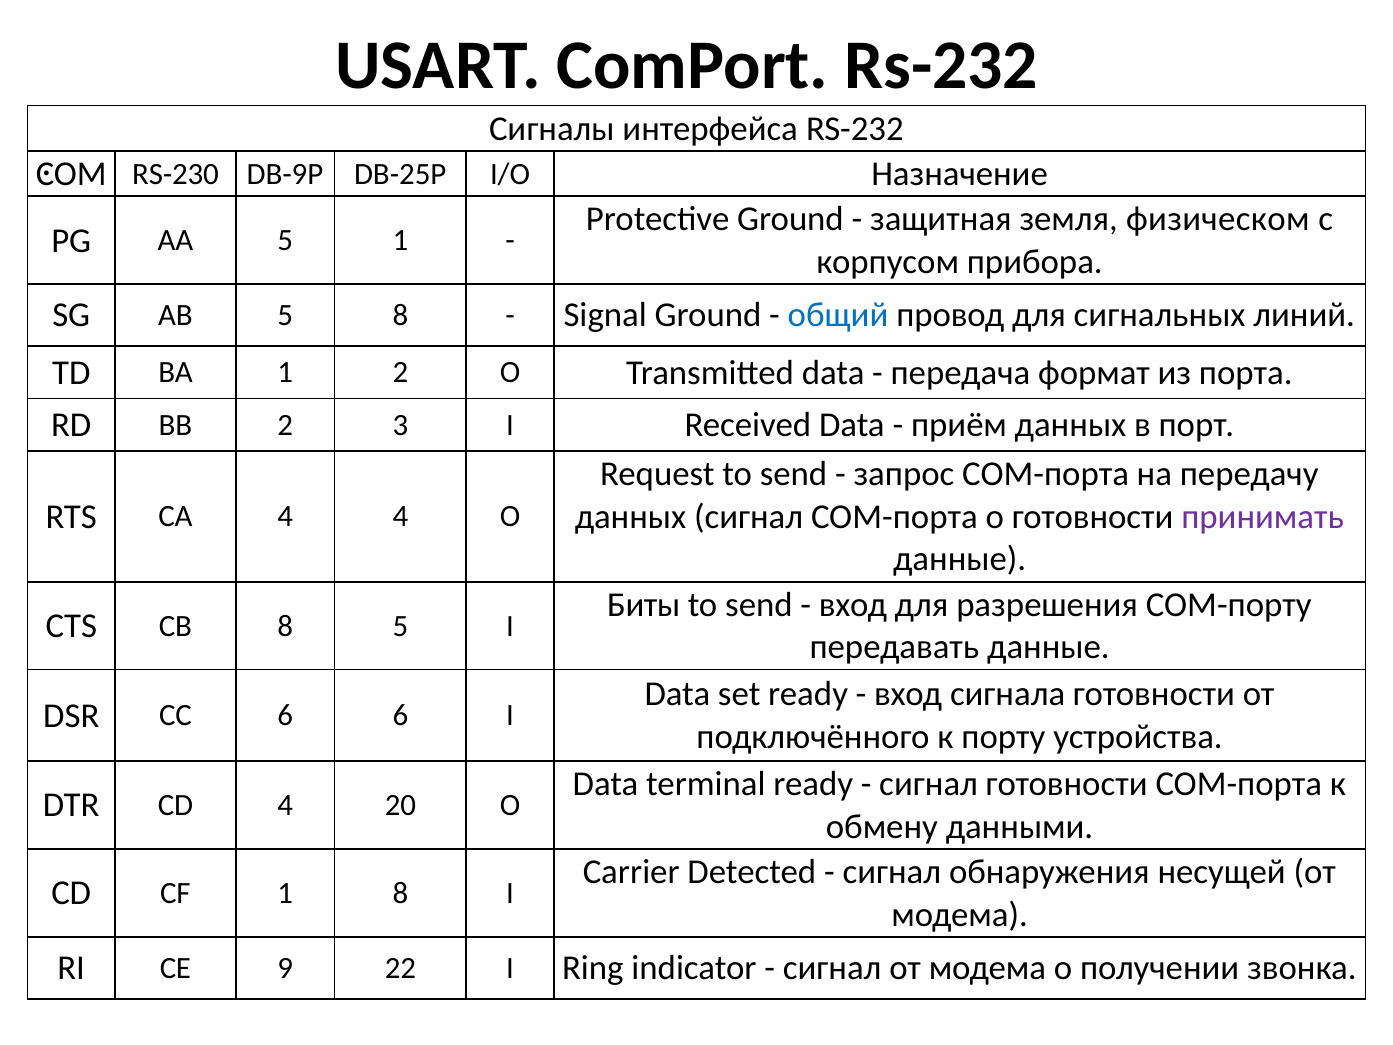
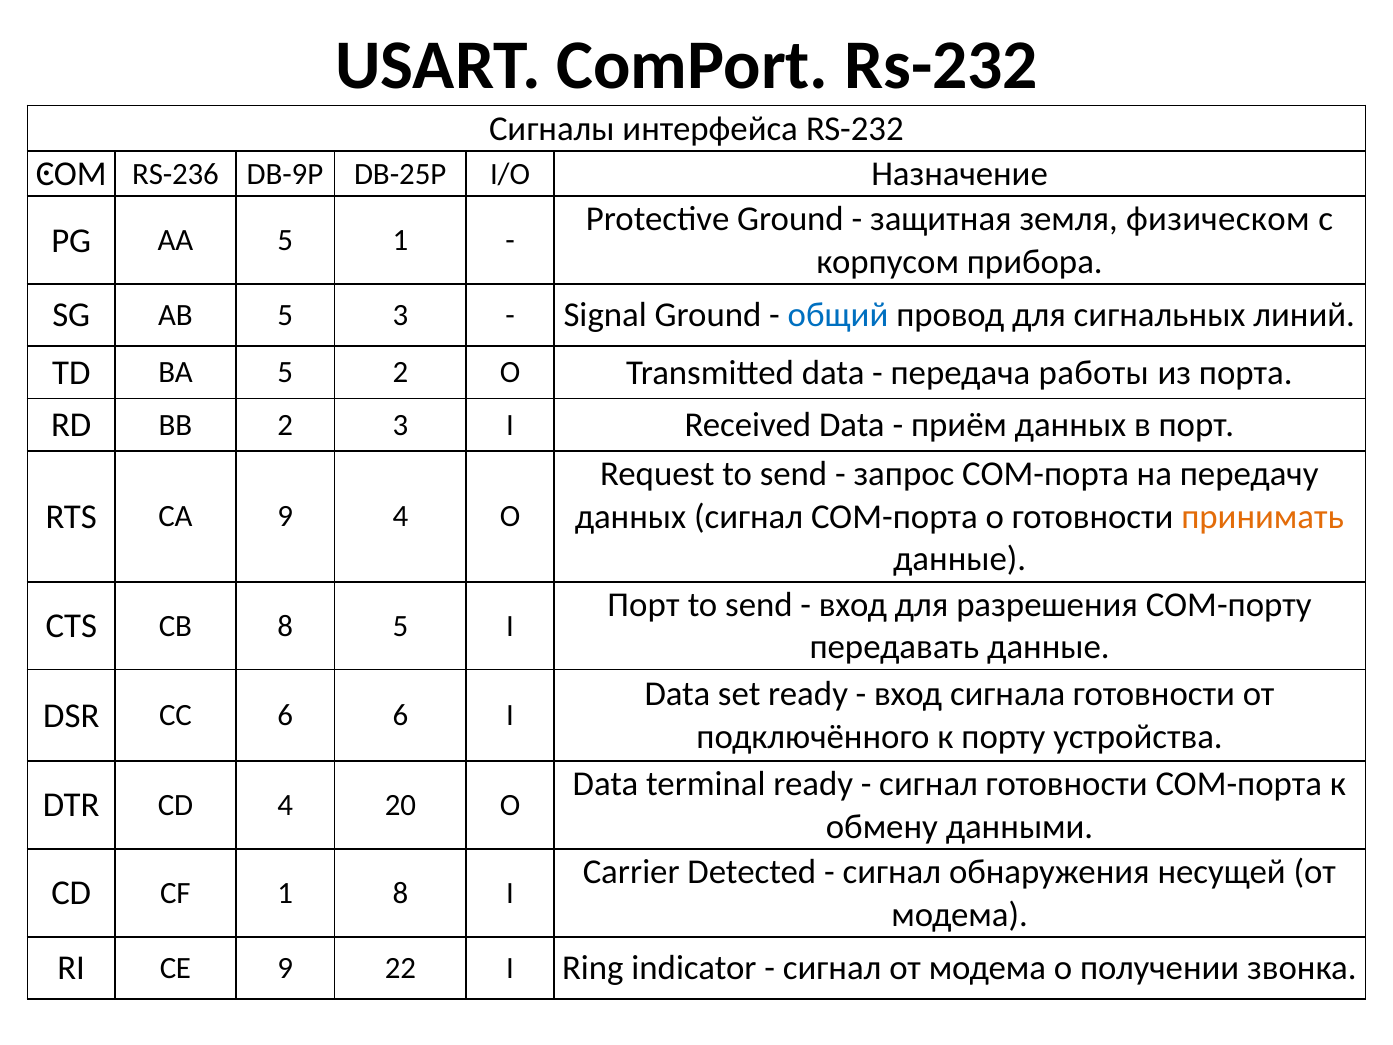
RS-230: RS-230 -> RS-236
5 8: 8 -> 3
BA 1: 1 -> 5
формат: формат -> работы
CA 4: 4 -> 9
принимать colour: purple -> orange
Биты at (644, 605): Биты -> Порт
